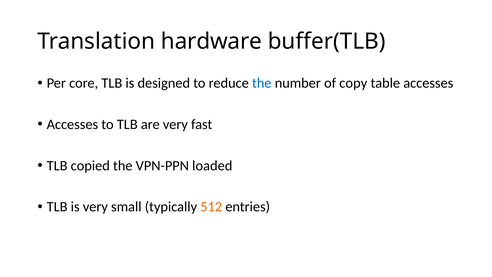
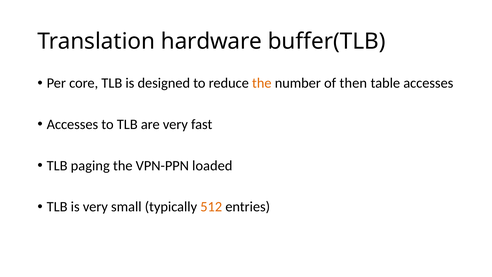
the at (262, 83) colour: blue -> orange
copy: copy -> then
copied: copied -> paging
